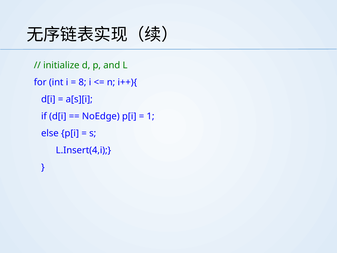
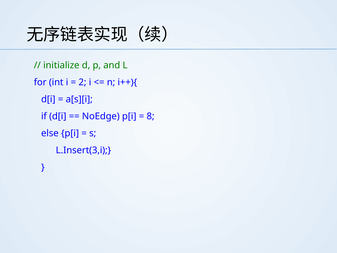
8: 8 -> 2
1: 1 -> 8
L.Insert(4,i: L.Insert(4,i -> L.Insert(3,i
